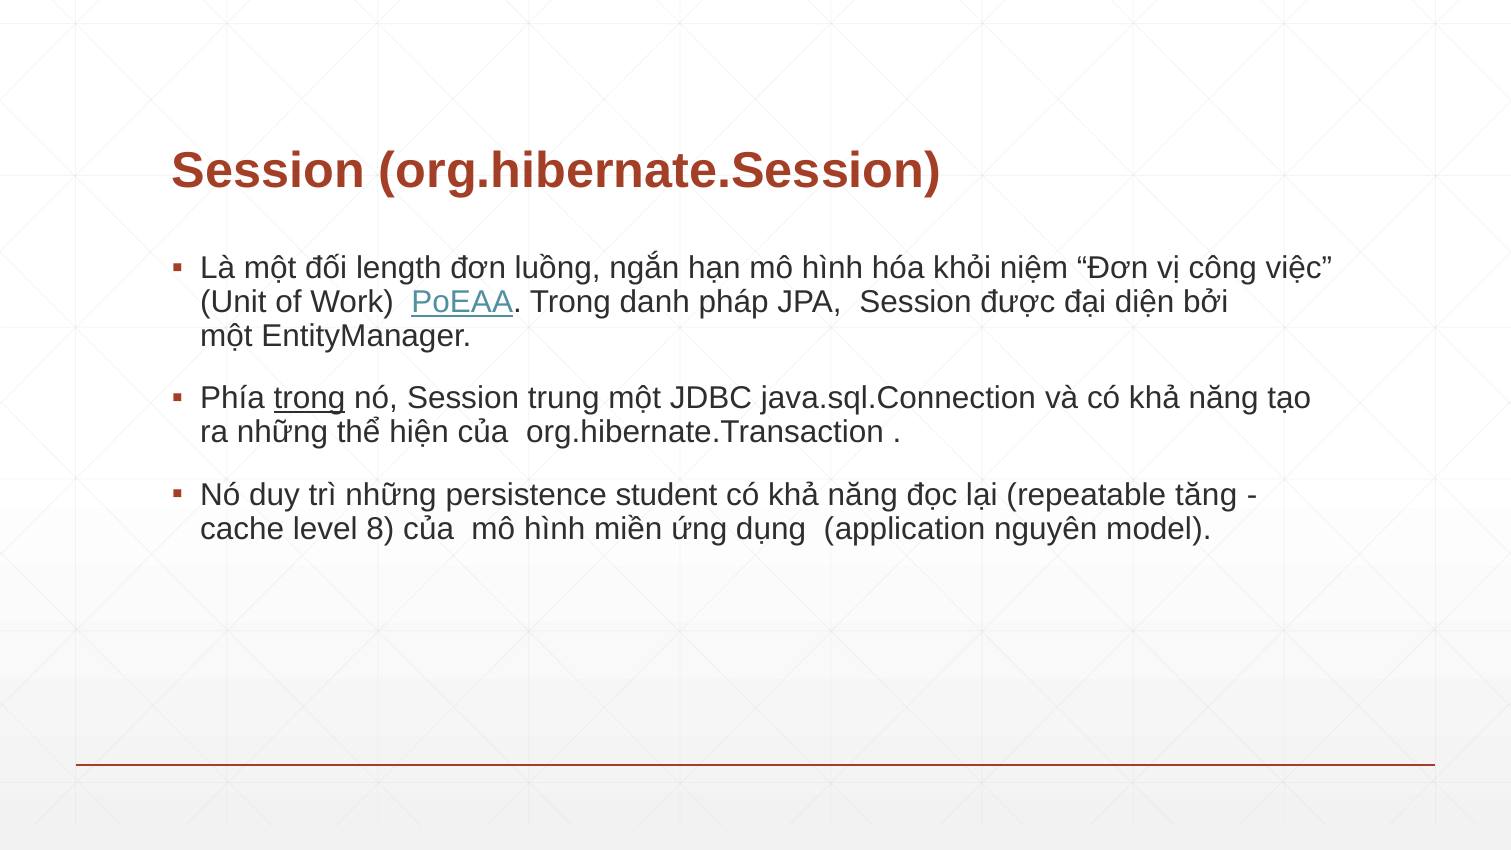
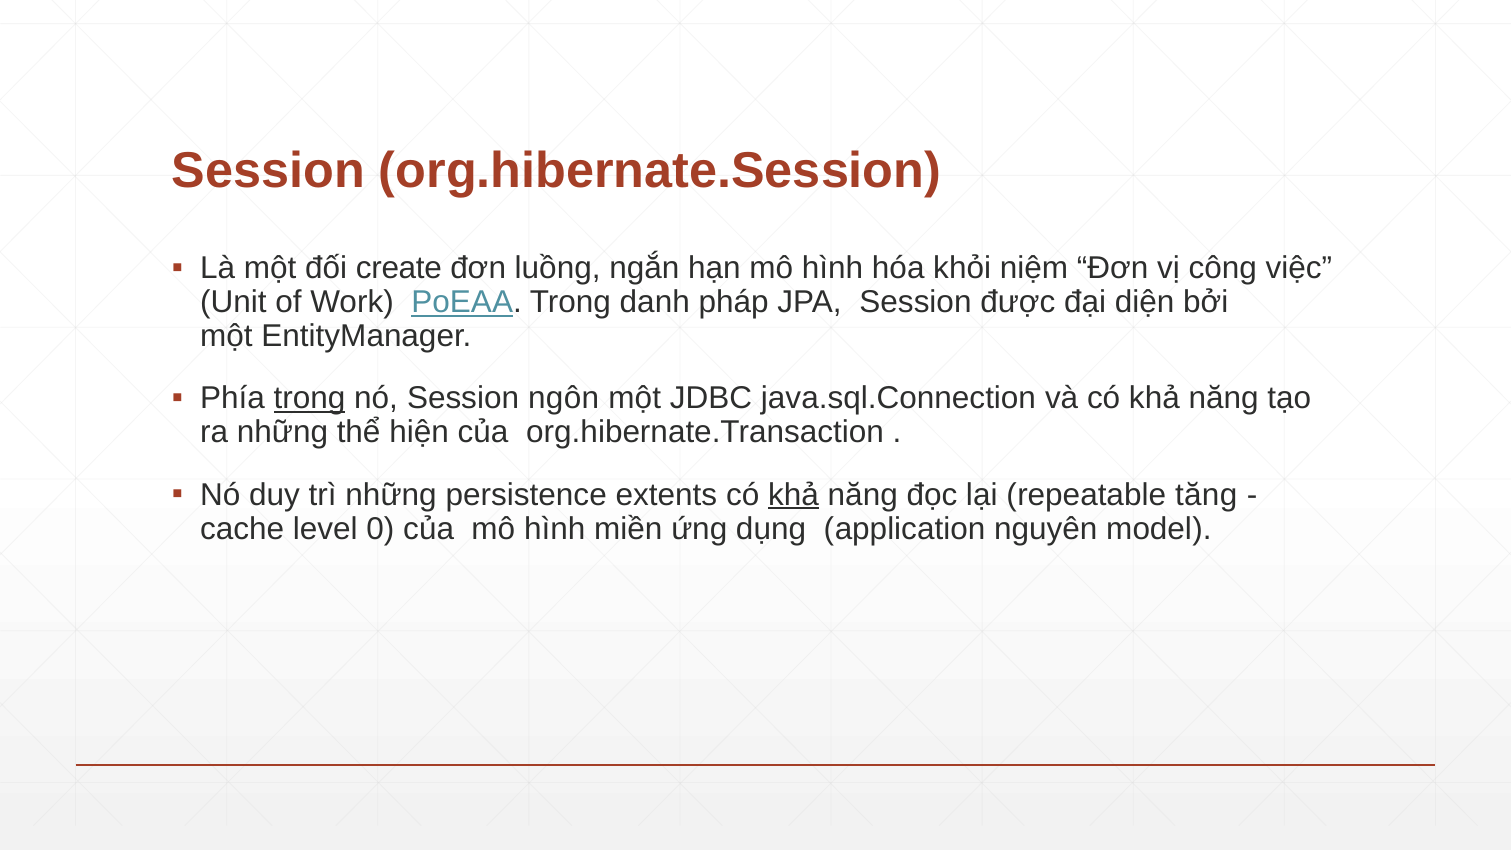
length: length -> create
trung: trung -> ngôn
student: student -> extents
khả at (794, 495) underline: none -> present
8: 8 -> 0
